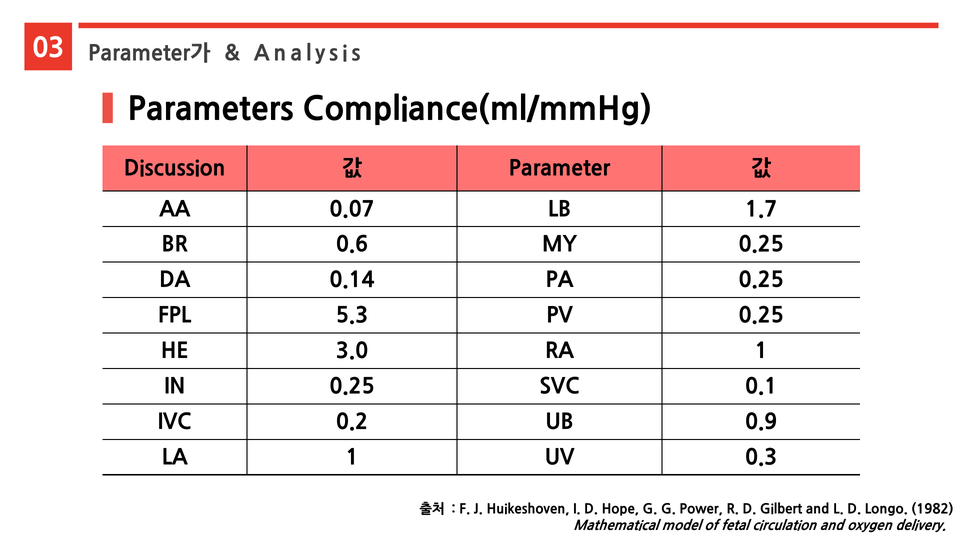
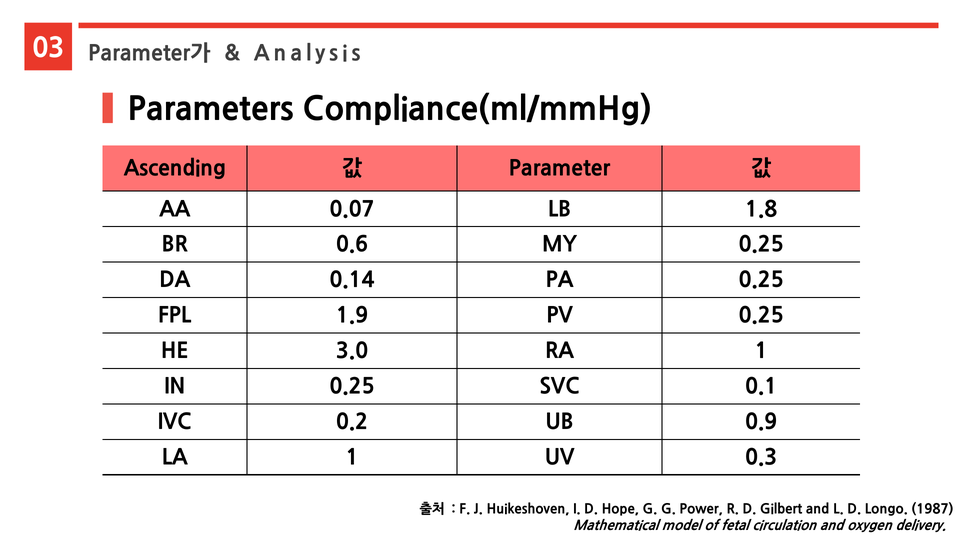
Discussion: Discussion -> Ascending
1.7: 1.7 -> 1.8
5.3: 5.3 -> 1.9
1982: 1982 -> 1987
